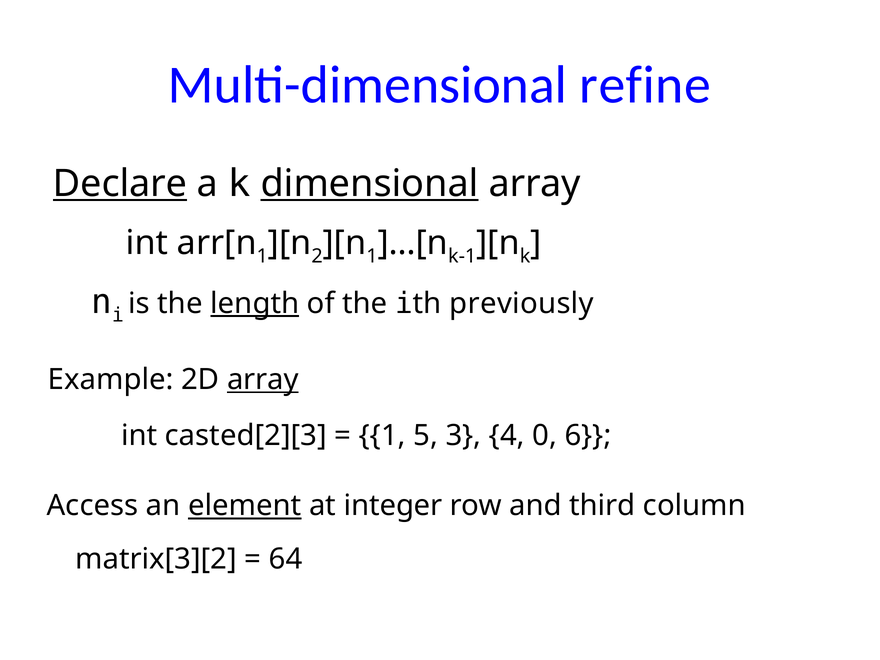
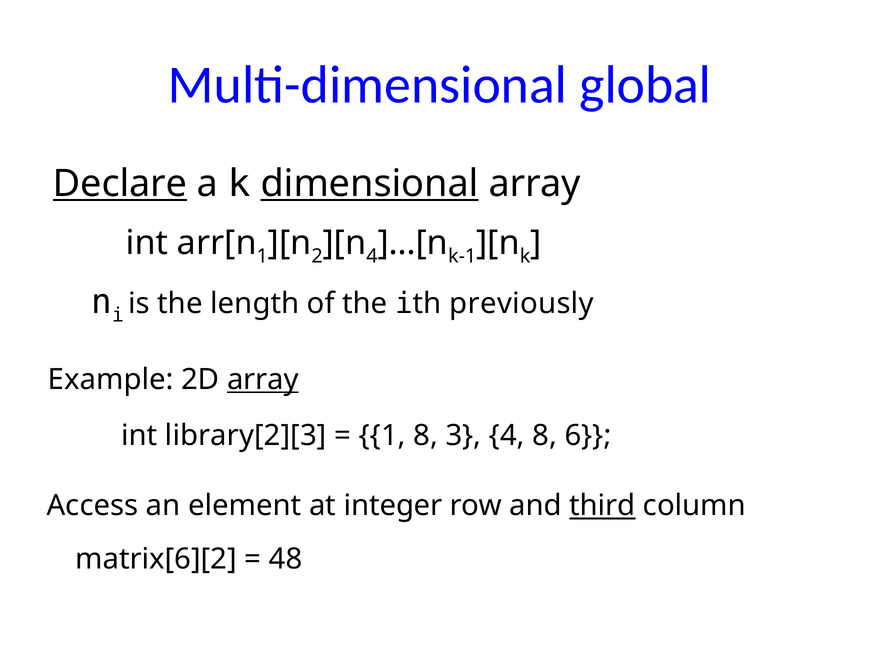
refine: refine -> global
1 at (372, 256): 1 -> 4
length underline: present -> none
casted[2][3: casted[2][3 -> library[2][3
1 5: 5 -> 8
4 0: 0 -> 8
element underline: present -> none
third underline: none -> present
matrix[3][2: matrix[3][2 -> matrix[6][2
64: 64 -> 48
